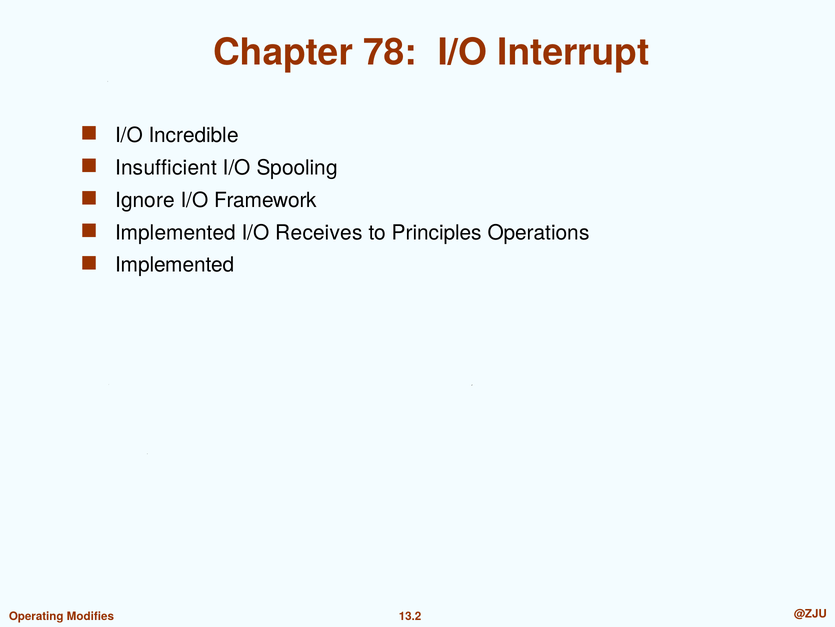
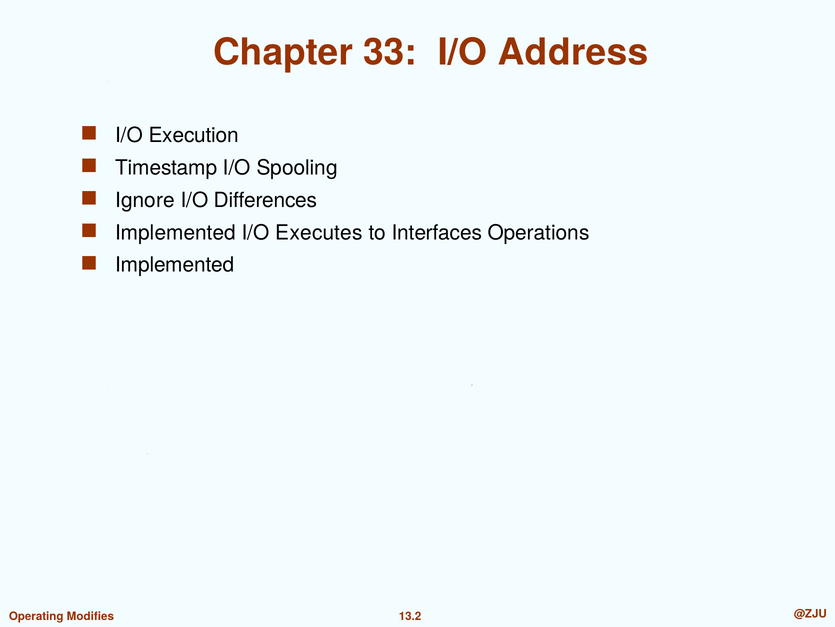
78: 78 -> 33
Interrupt: Interrupt -> Address
Incredible: Incredible -> Execution
Insufficient: Insufficient -> Timestamp
Framework: Framework -> Differences
Receives: Receives -> Executes
Principles: Principles -> Interfaces
